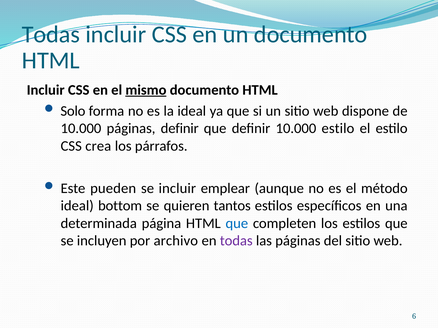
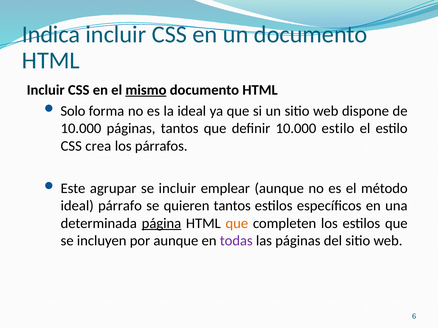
Todas at (51, 34): Todas -> Indica
páginas definir: definir -> tantos
pueden: pueden -> agrupar
bottom: bottom -> párrafo
página underline: none -> present
que at (237, 224) colour: blue -> orange
por archivo: archivo -> aunque
